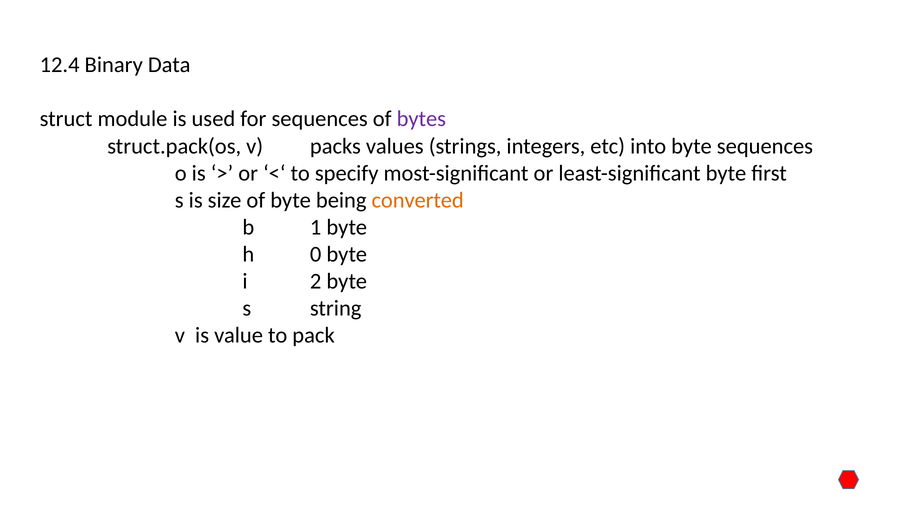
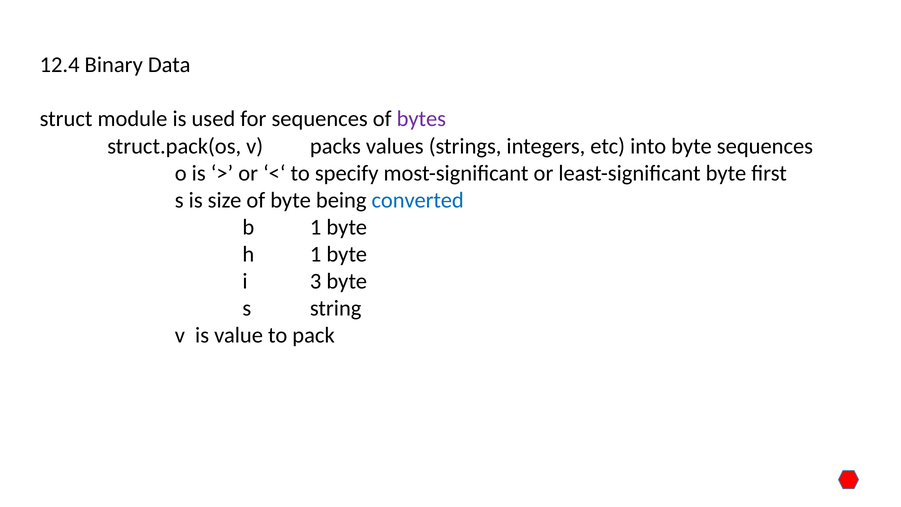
converted colour: orange -> blue
h 0: 0 -> 1
2: 2 -> 3
